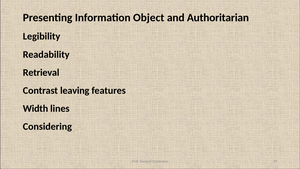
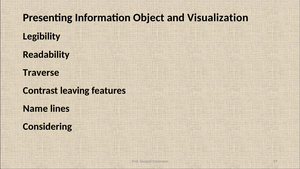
Authoritarian: Authoritarian -> Visualization
Retrieval: Retrieval -> Traverse
Width: Width -> Name
